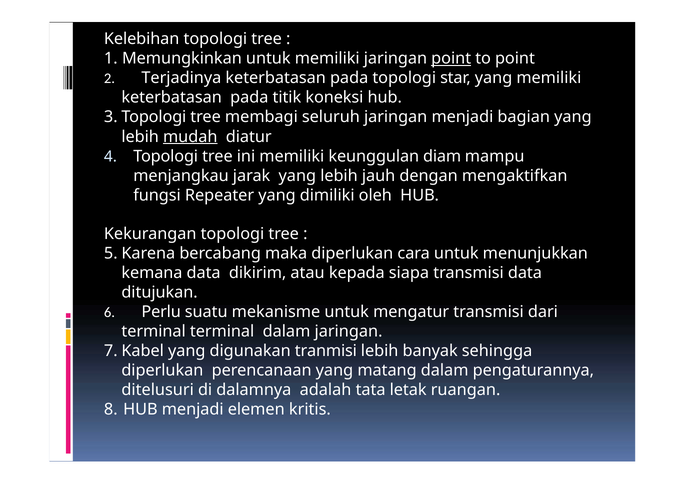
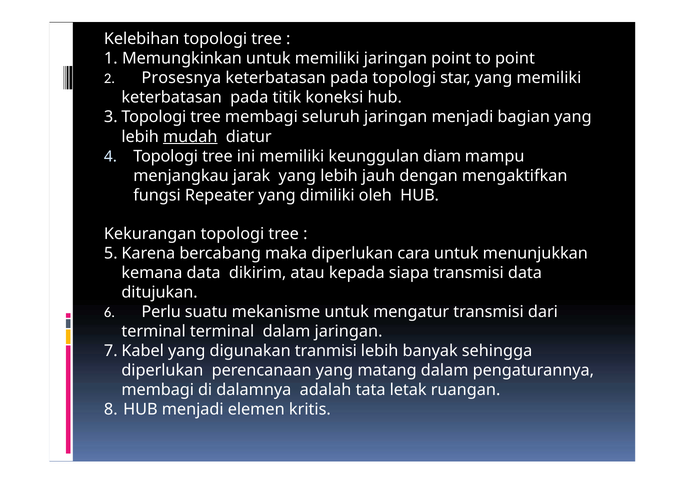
point at (451, 59) underline: present -> none
Terjadinya: Terjadinya -> Prosesnya
ditelusuri at (158, 390): ditelusuri -> membagi
